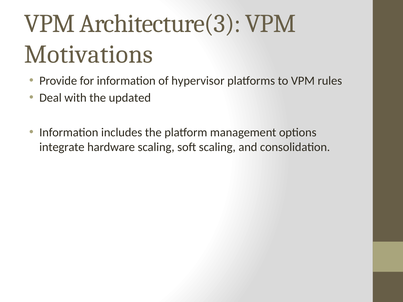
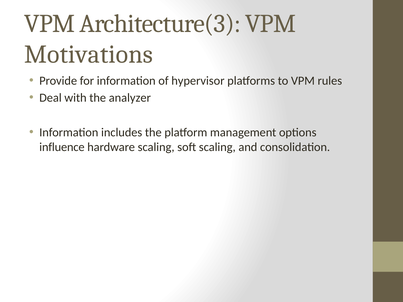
updated: updated -> analyzer
integrate: integrate -> influence
